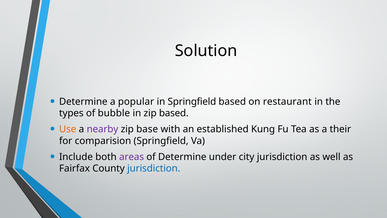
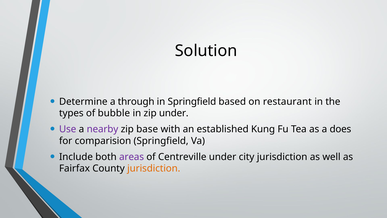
popular: popular -> through
zip based: based -> under
Use colour: orange -> purple
their: their -> does
of Determine: Determine -> Centreville
jurisdiction at (154, 168) colour: blue -> orange
